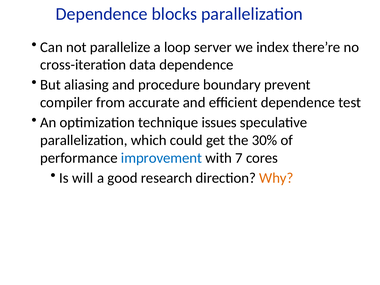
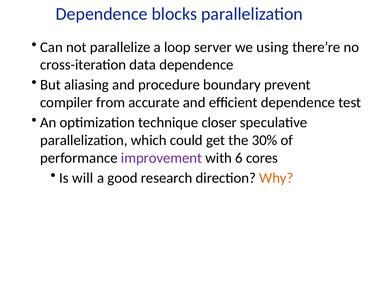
index: index -> using
issues: issues -> closer
improvement colour: blue -> purple
7: 7 -> 6
